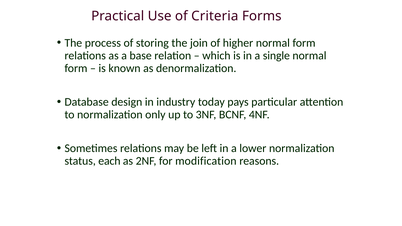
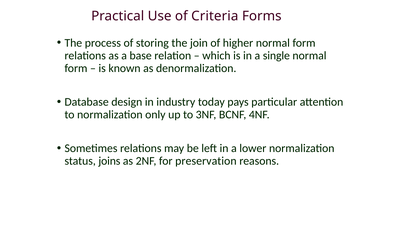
each: each -> joins
modification: modification -> preservation
